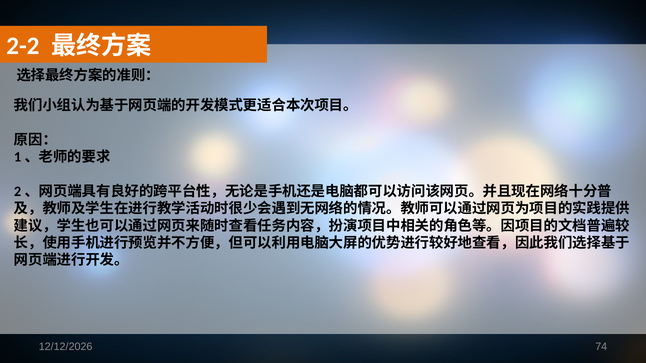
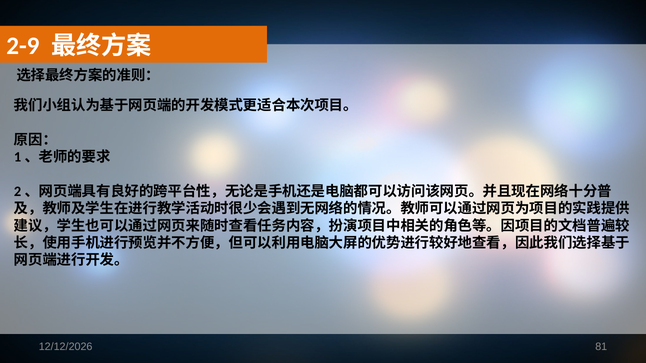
2-2: 2-2 -> 2-9
74: 74 -> 81
